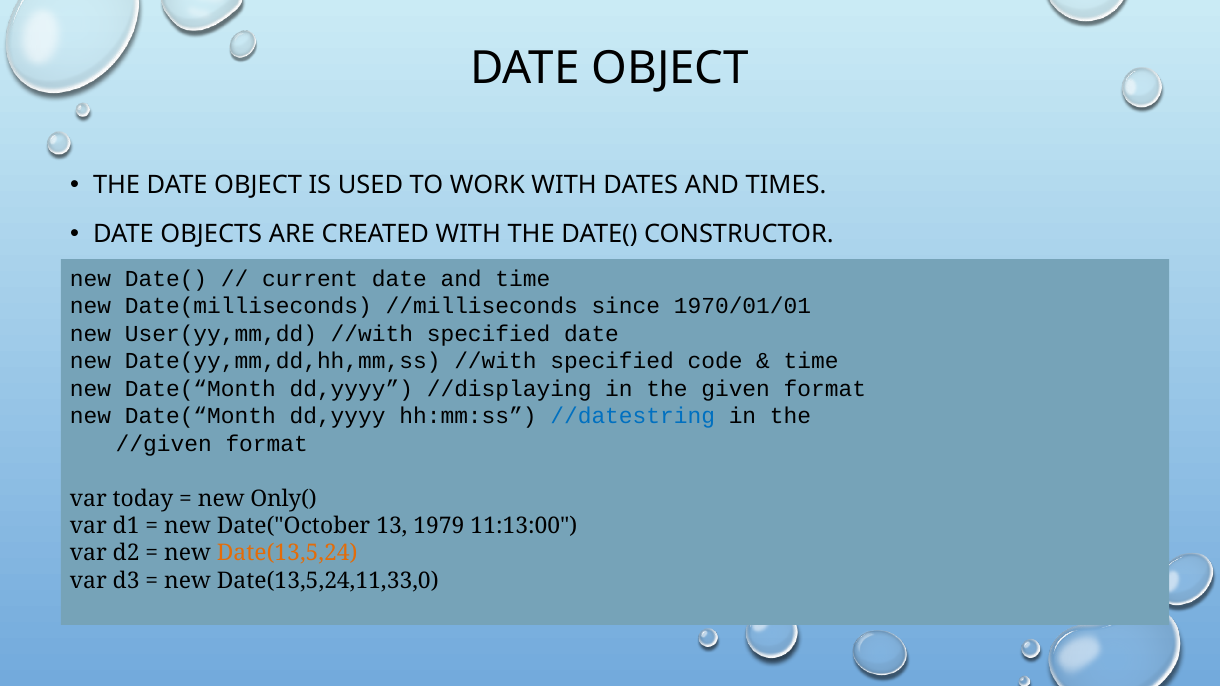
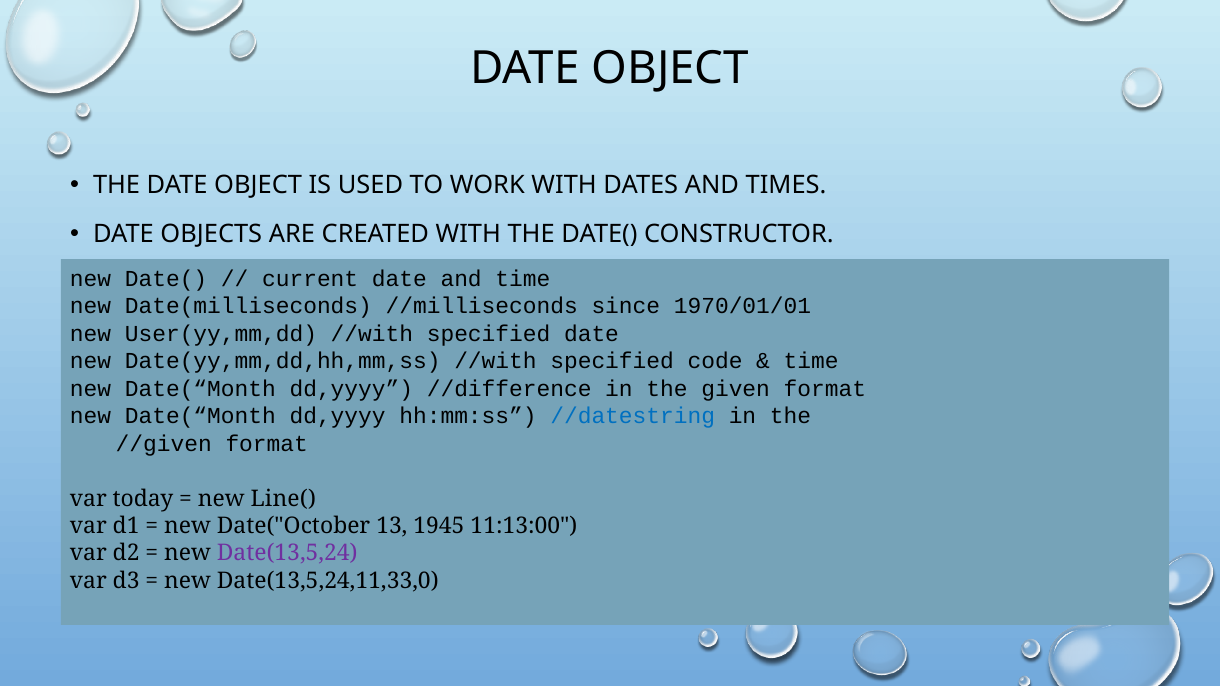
//displaying: //displaying -> //difference
Only(: Only( -> Line(
1979: 1979 -> 1945
Date(13,5,24 colour: orange -> purple
